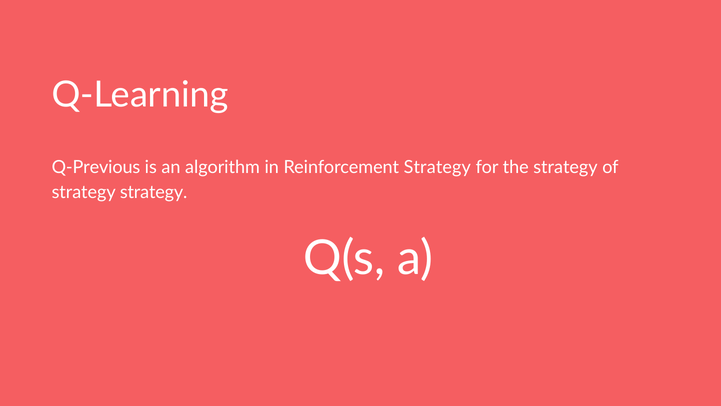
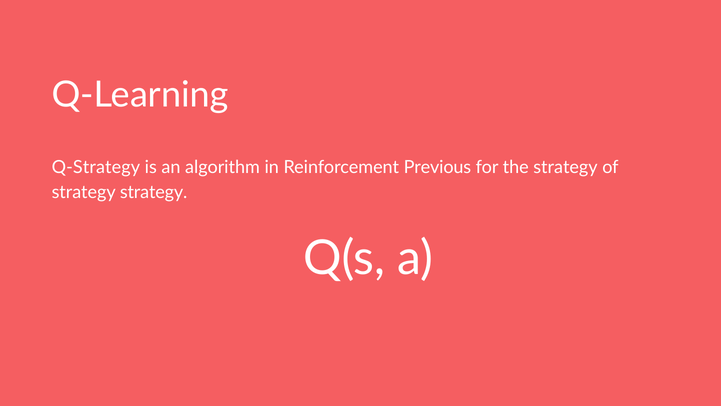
Q-Previous: Q-Previous -> Q-Strategy
Reinforcement Strategy: Strategy -> Previous
